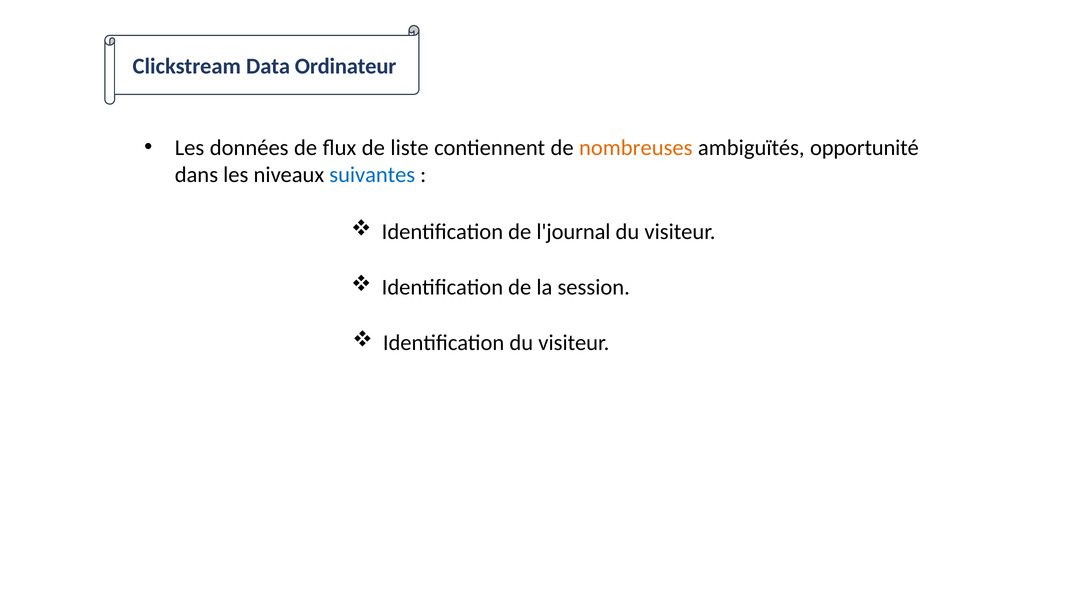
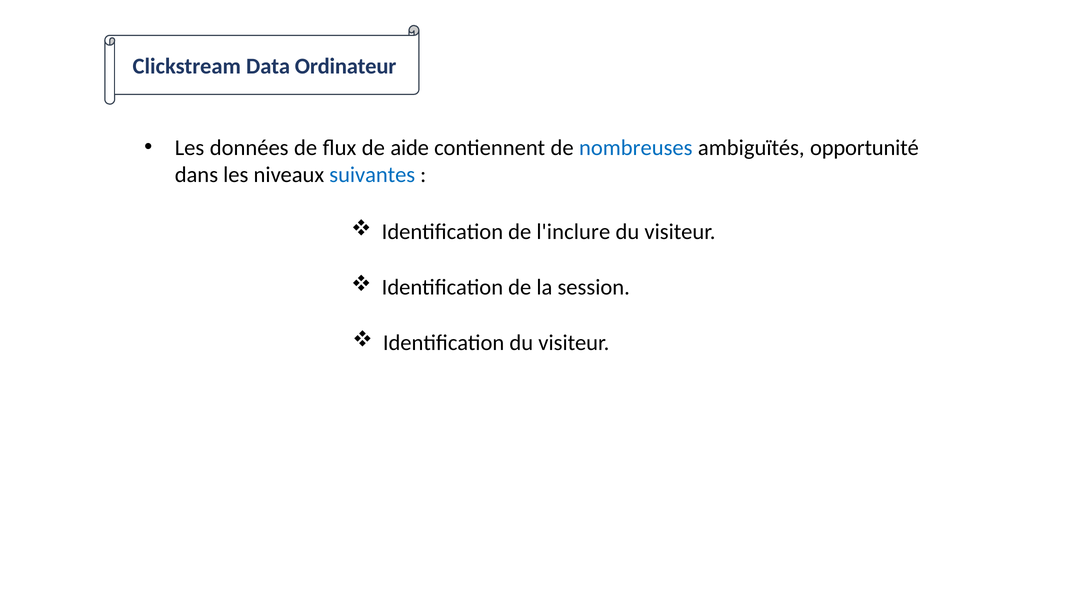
liste: liste -> aide
nombreuses colour: orange -> blue
l'journal: l'journal -> l'inclure
